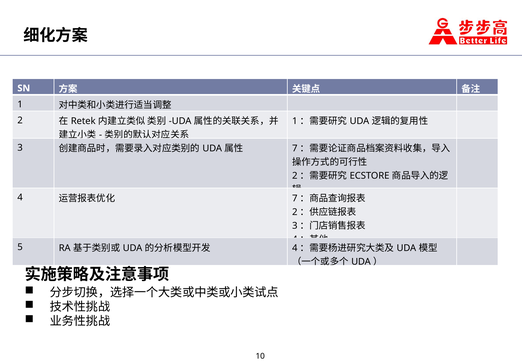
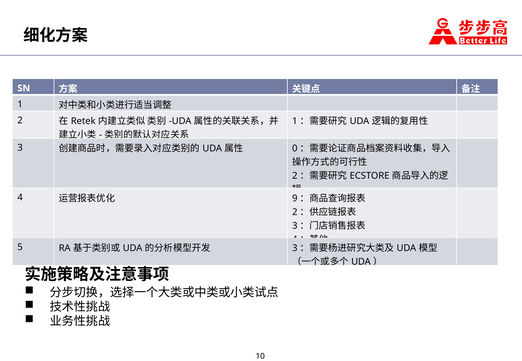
7 at (295, 149): 7 -> 0
7 at (295, 199): 7 -> 9
4 at (295, 248): 4 -> 3
